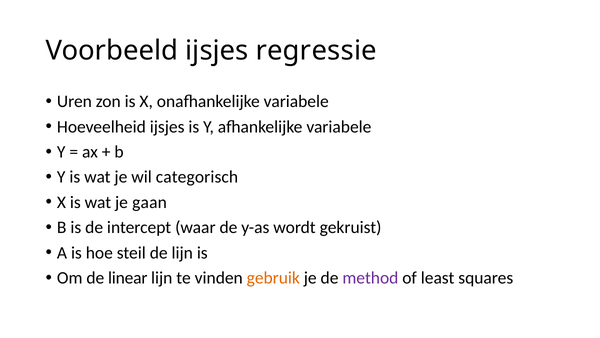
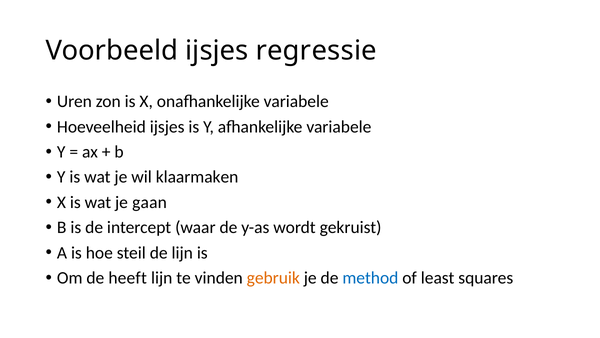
categorisch: categorisch -> klaarmaken
linear: linear -> heeft
method colour: purple -> blue
